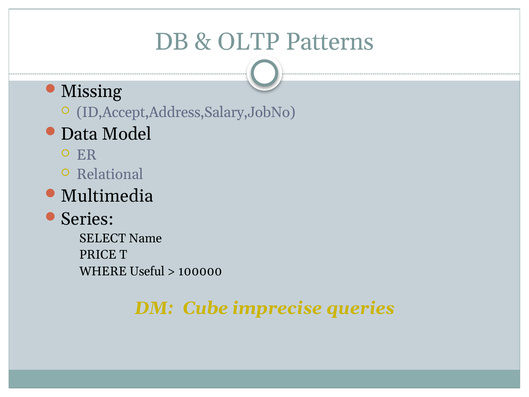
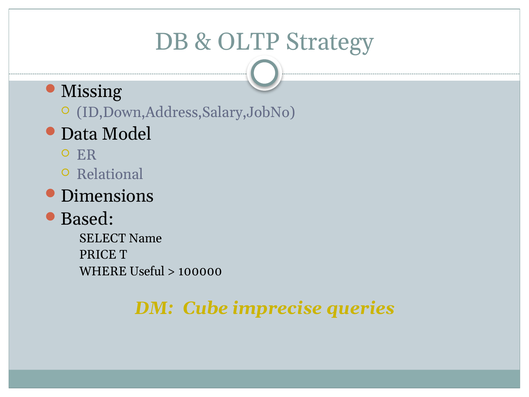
Patterns: Patterns -> Strategy
ID,Accept,Address,Salary,JobNo: ID,Accept,Address,Salary,JobNo -> ID,Down,Address,Salary,JobNo
Multimedia: Multimedia -> Dimensions
Series: Series -> Based
